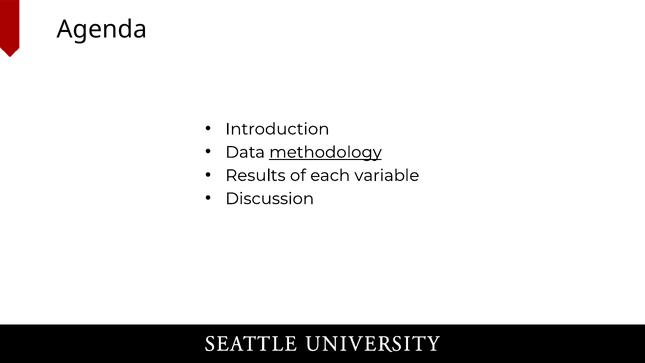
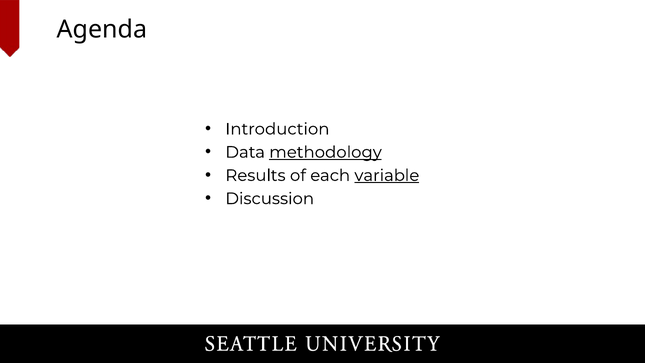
variable underline: none -> present
